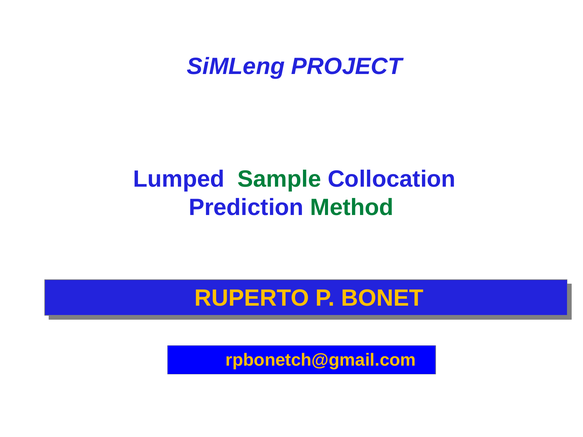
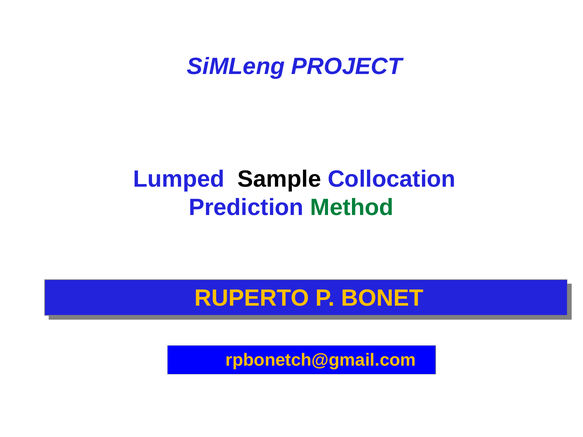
Sample colour: green -> black
